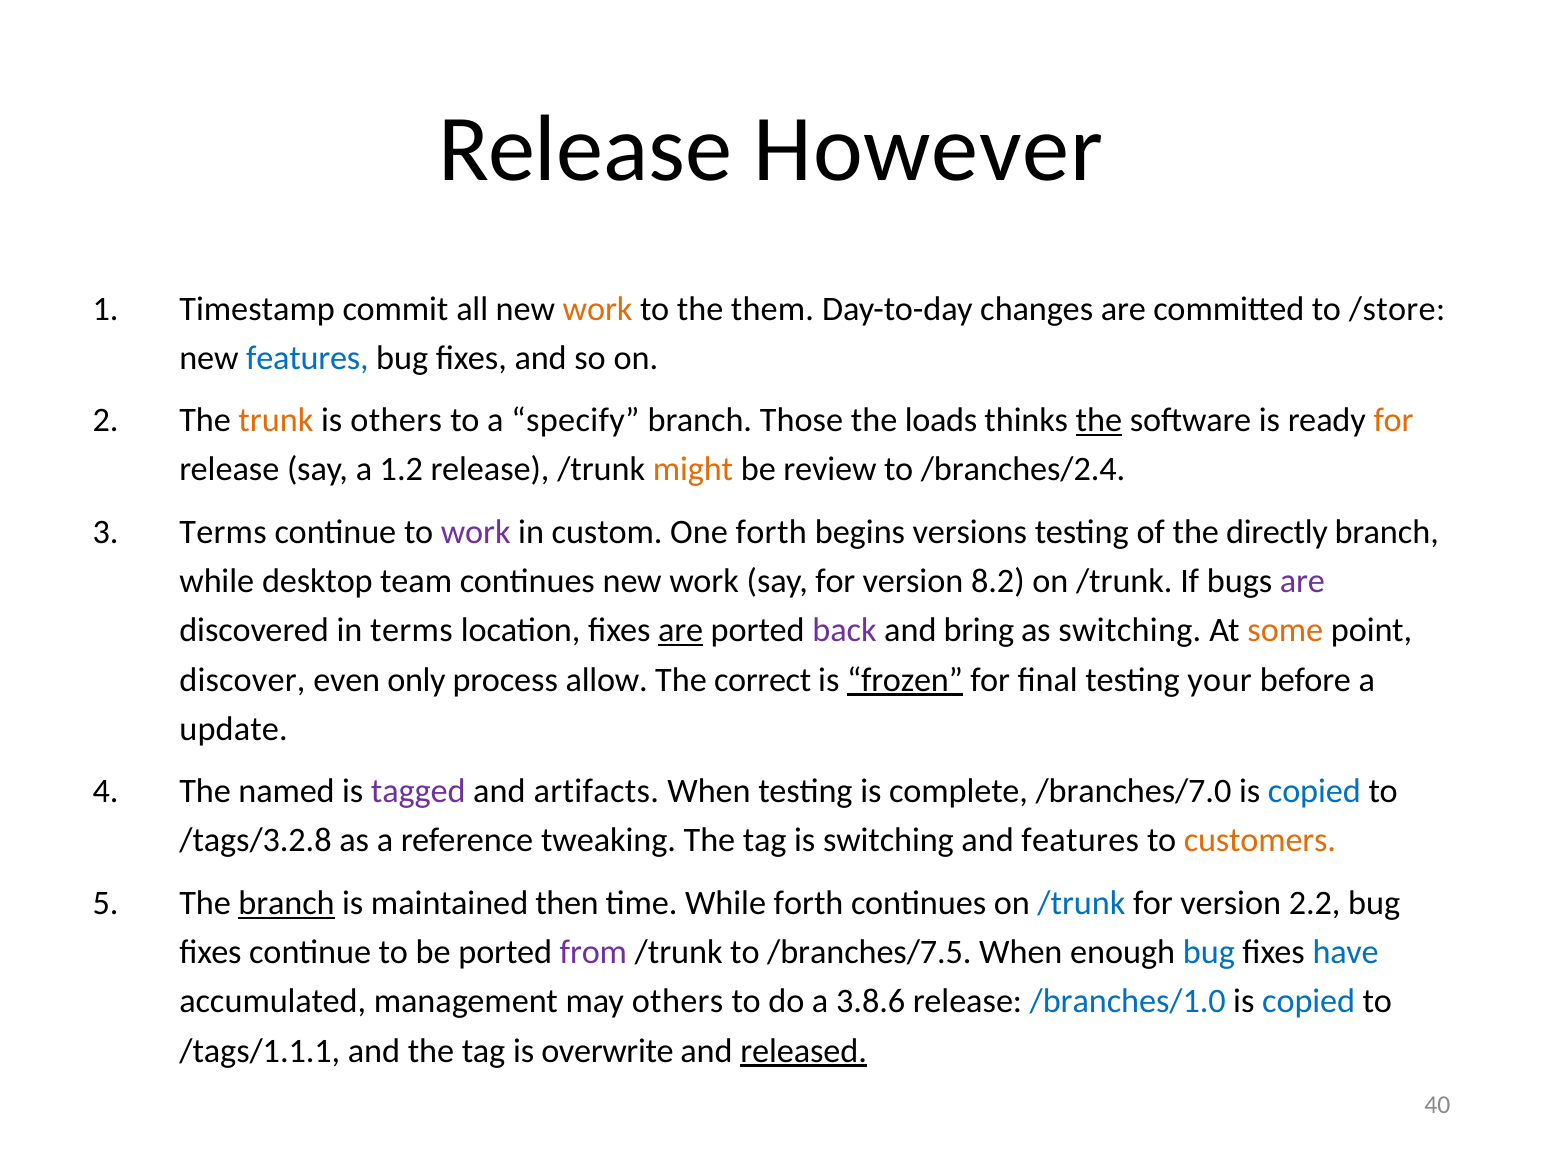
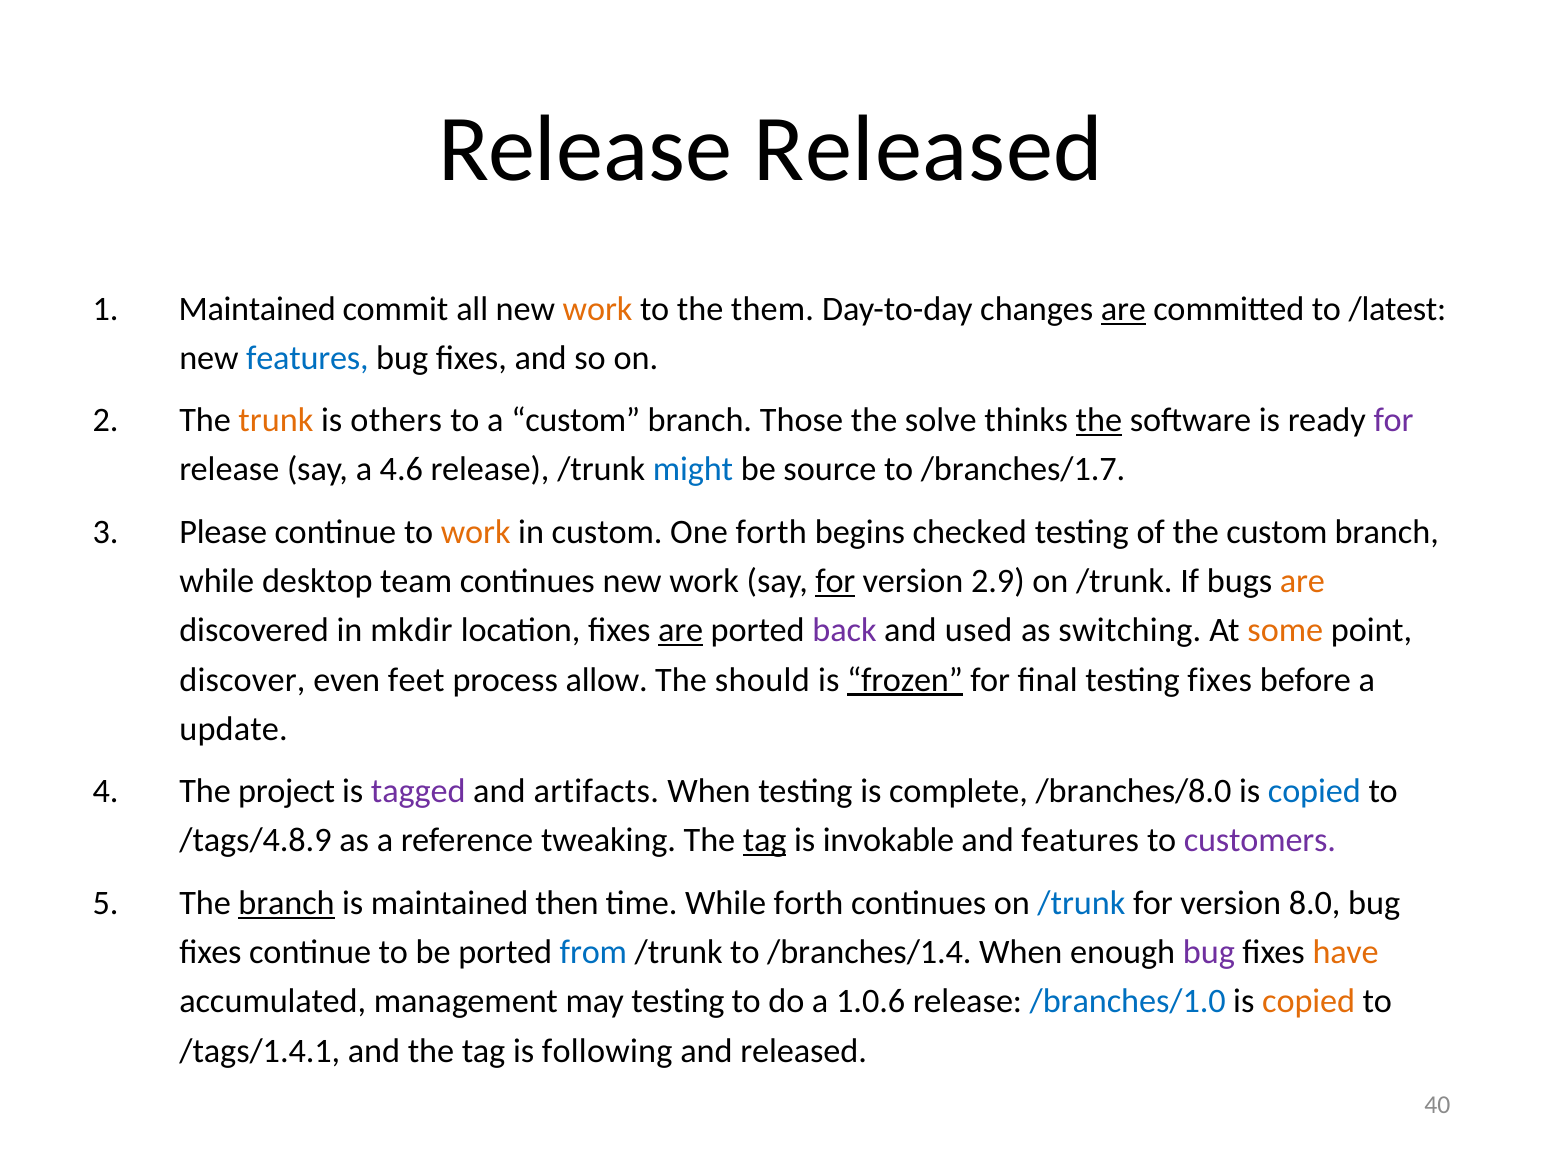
Release However: However -> Released
Timestamp at (257, 309): Timestamp -> Maintained
are at (1123, 309) underline: none -> present
/store: /store -> /latest
a specify: specify -> custom
loads: loads -> solve
for at (1394, 420) colour: orange -> purple
1.2: 1.2 -> 4.6
might colour: orange -> blue
review: review -> source
/branches/2.4: /branches/2.4 -> /branches/1.7
Terms at (223, 532): Terms -> Please
work at (476, 532) colour: purple -> orange
versions: versions -> checked
the directly: directly -> custom
for at (835, 581) underline: none -> present
8.2: 8.2 -> 2.9
are at (1302, 581) colour: purple -> orange
in terms: terms -> mkdir
bring: bring -> used
only: only -> feet
correct: correct -> should
testing your: your -> fixes
named: named -> project
/branches/7.0: /branches/7.0 -> /branches/8.0
/tags/3.2.8: /tags/3.2.8 -> /tags/4.8.9
tag at (765, 841) underline: none -> present
is switching: switching -> invokable
customers colour: orange -> purple
2.2: 2.2 -> 8.0
from colour: purple -> blue
/branches/7.5: /branches/7.5 -> /branches/1.4
bug at (1209, 952) colour: blue -> purple
have colour: blue -> orange
may others: others -> testing
3.8.6: 3.8.6 -> 1.0.6
copied at (1309, 1002) colour: blue -> orange
/tags/1.1.1: /tags/1.1.1 -> /tags/1.4.1
overwrite: overwrite -> following
released at (804, 1051) underline: present -> none
